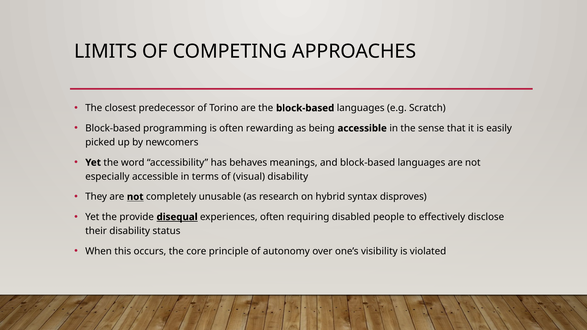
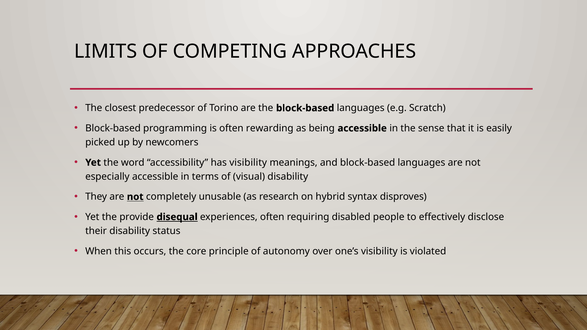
has behaves: behaves -> visibility
